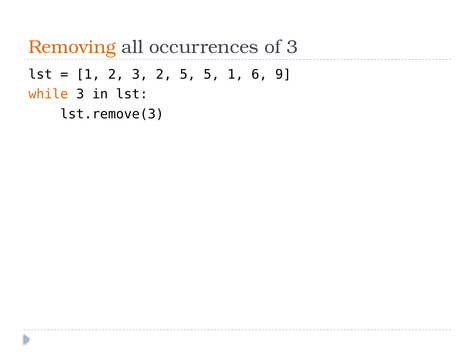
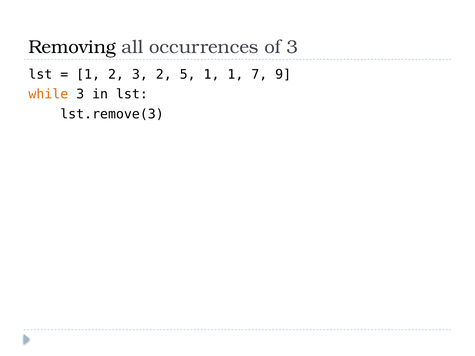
Removing colour: orange -> black
5 5: 5 -> 1
6: 6 -> 7
